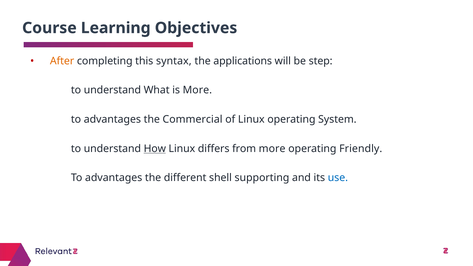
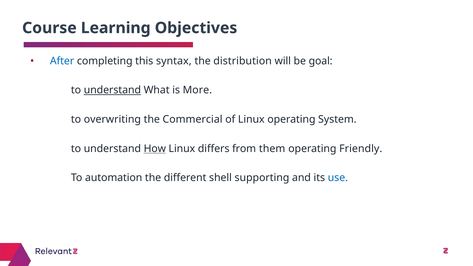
After colour: orange -> blue
applications: applications -> distribution
step: step -> goal
understand at (112, 90) underline: none -> present
advantages at (112, 119): advantages -> overwriting
from more: more -> them
advantages at (114, 178): advantages -> automation
